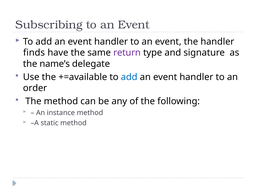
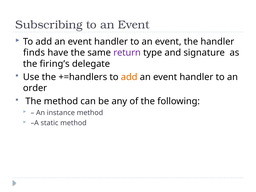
name’s: name’s -> firing’s
+=available: +=available -> +=handlers
add at (129, 77) colour: blue -> orange
